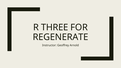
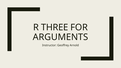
REGENERATE: REGENERATE -> ARGUMENTS
